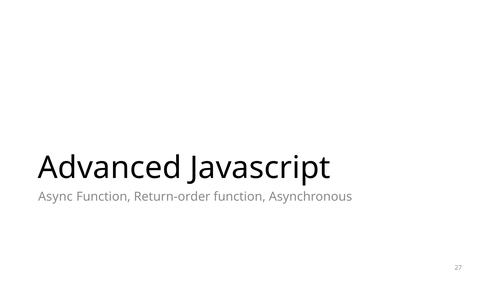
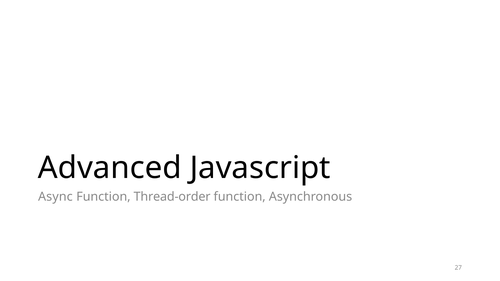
Return-order: Return-order -> Thread-order
